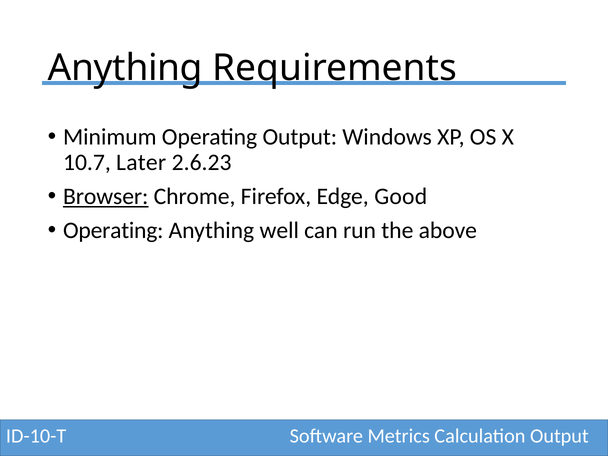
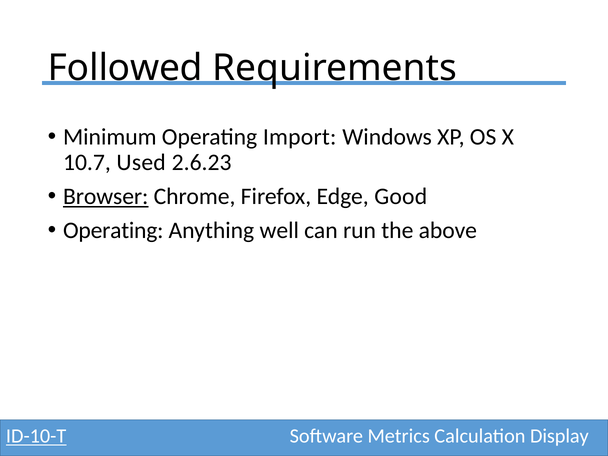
Anything at (125, 68): Anything -> Followed
Operating Output: Output -> Import
Later: Later -> Used
ID-10-T underline: none -> present
Calculation Output: Output -> Display
